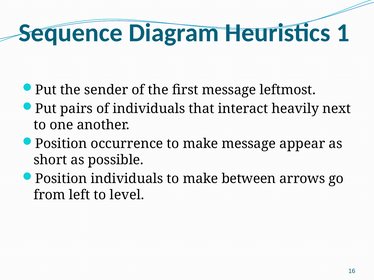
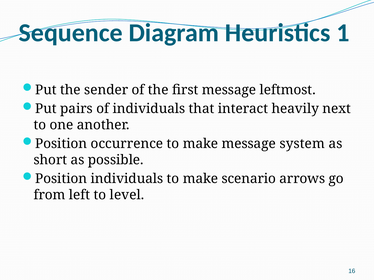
appear: appear -> system
between: between -> scenario
